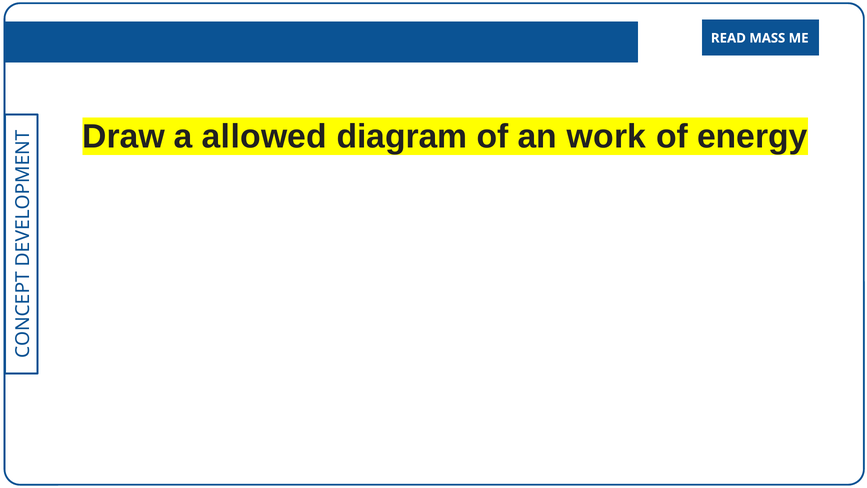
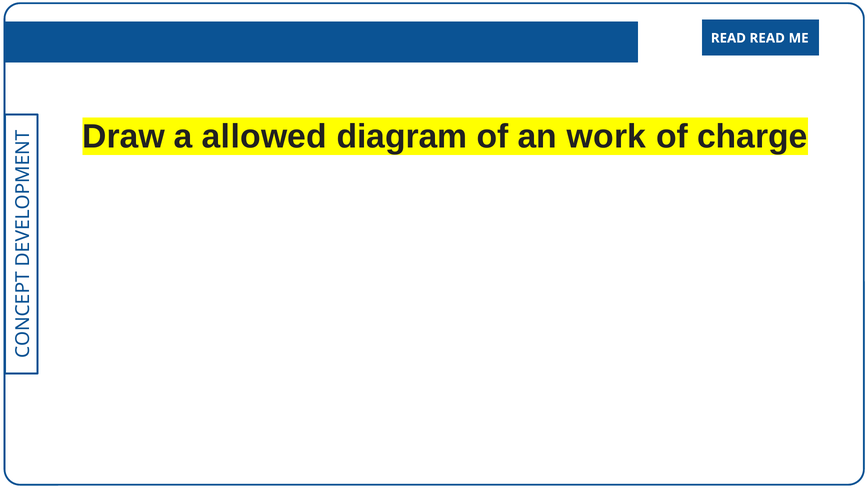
READ MASS: MASS -> READ
energy: energy -> charge
